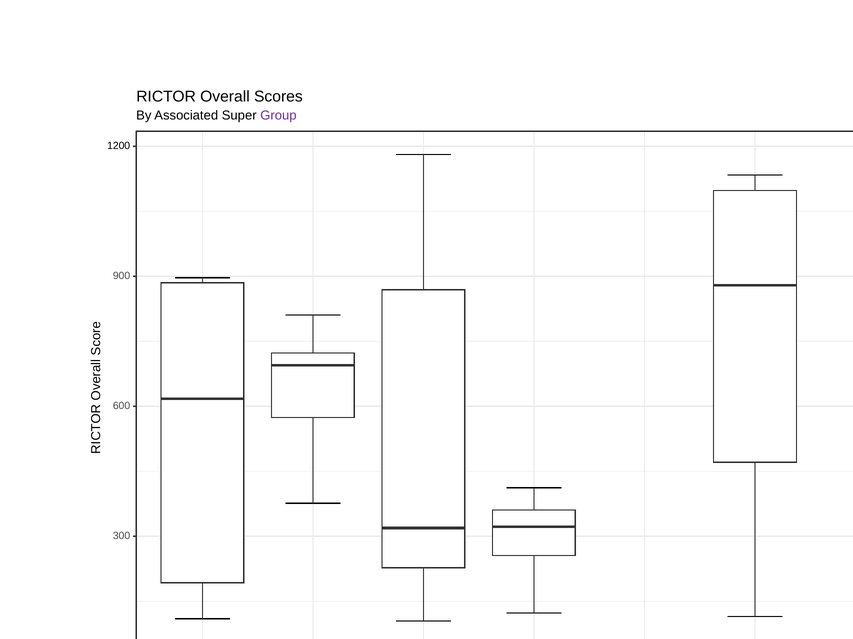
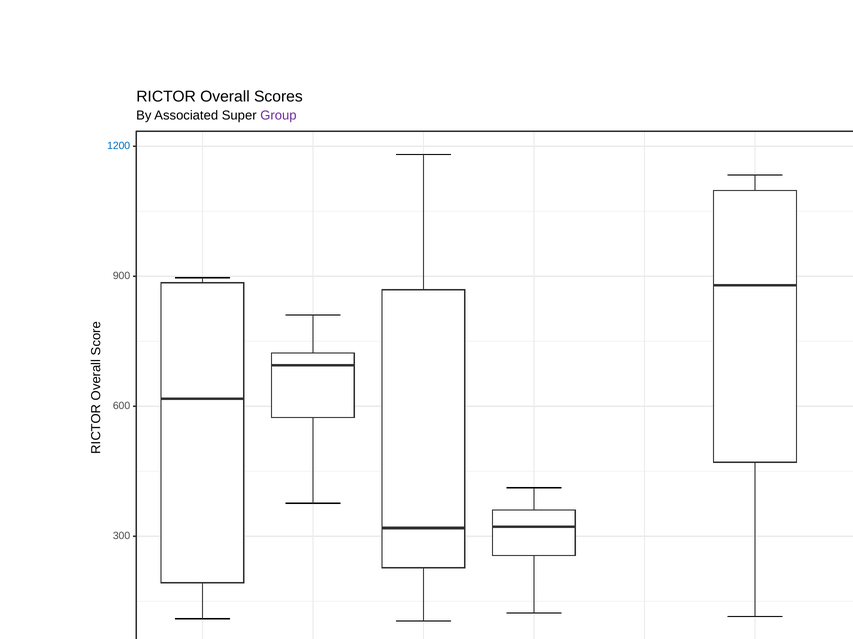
1200 colour: black -> blue
